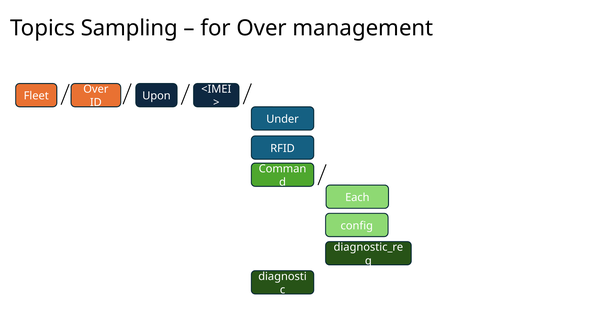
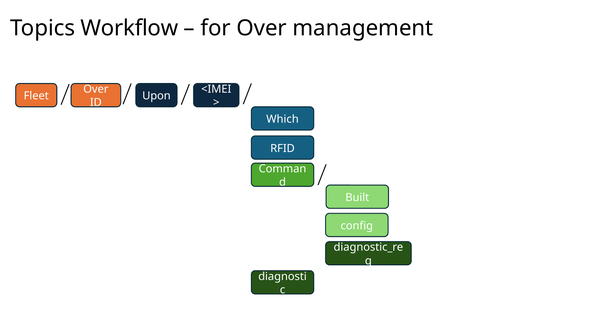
Sampling: Sampling -> Workflow
Under: Under -> Which
Each: Each -> Built
